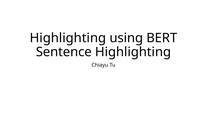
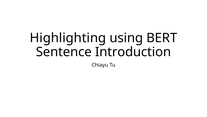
Sentence Highlighting: Highlighting -> Introduction
